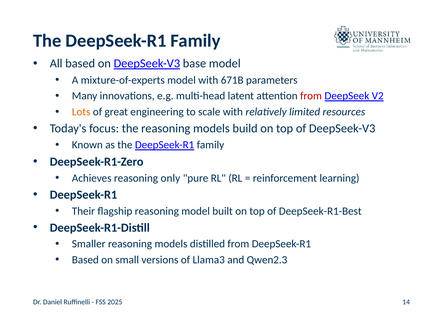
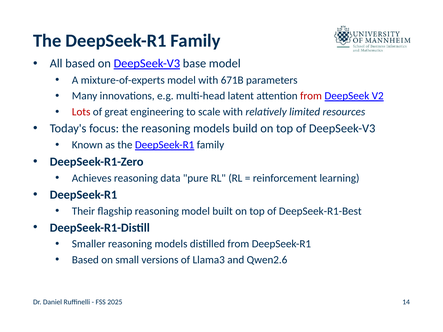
Lots colour: orange -> red
only: only -> data
Qwen2.3: Qwen2.3 -> Qwen2.6
